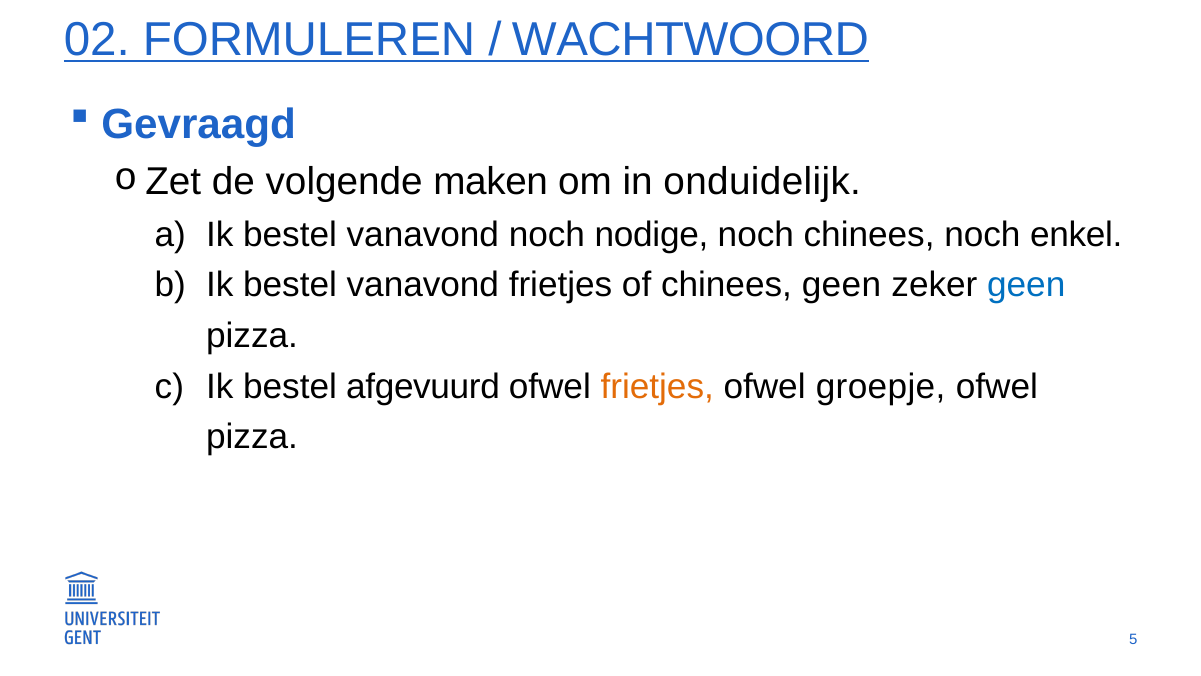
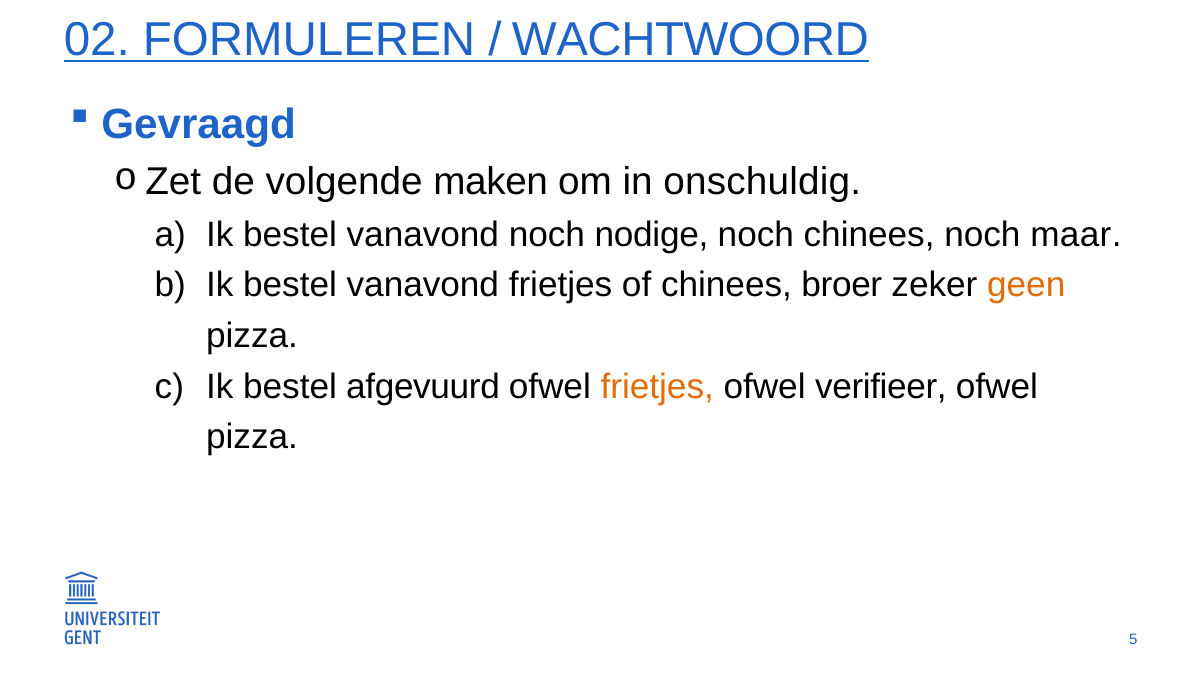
onduidelijk: onduidelijk -> onschuldig
enkel: enkel -> maar
chinees geen: geen -> broer
geen at (1026, 285) colour: blue -> orange
groepje: groepje -> verifieer
